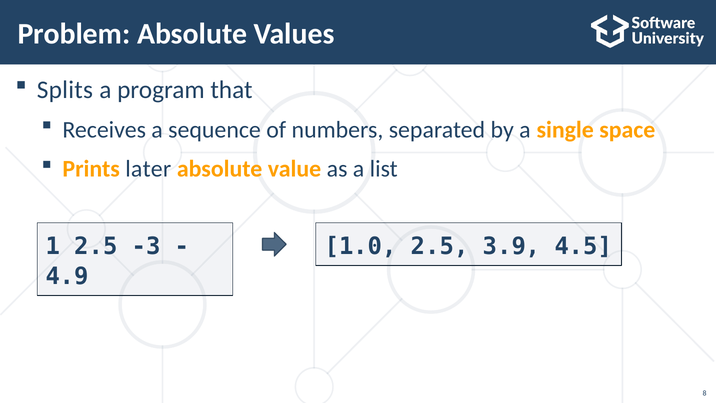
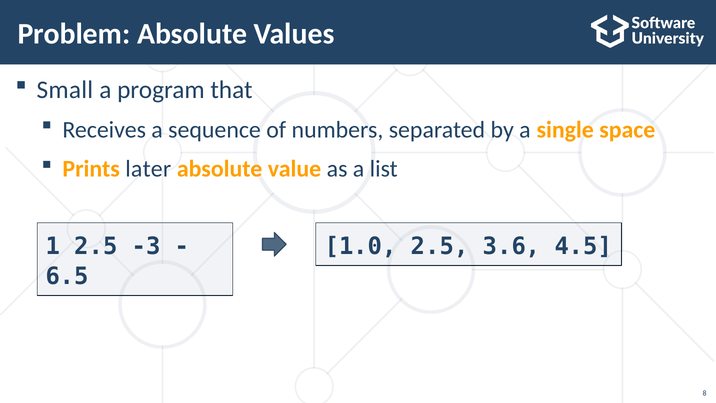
Splits: Splits -> Small
3.9: 3.9 -> 3.6
4.9: 4.9 -> 6.5
